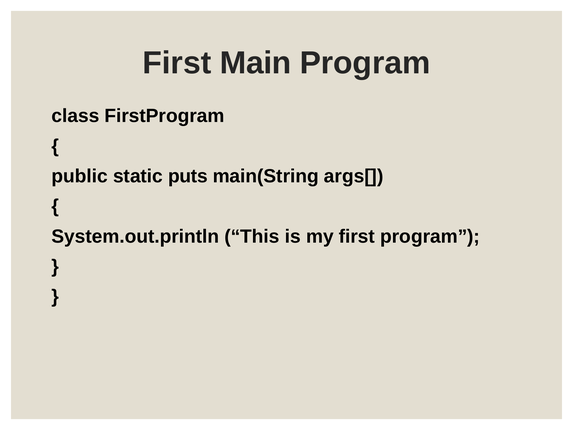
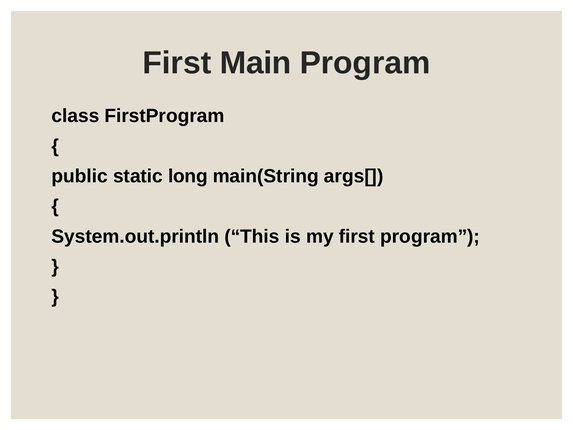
puts: puts -> long
